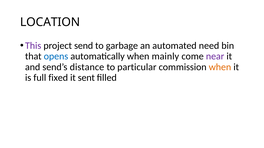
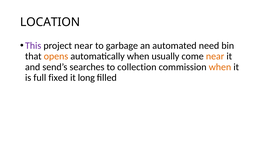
project send: send -> near
opens colour: blue -> orange
mainly: mainly -> usually
near at (215, 56) colour: purple -> orange
distance: distance -> searches
particular: particular -> collection
sent: sent -> long
